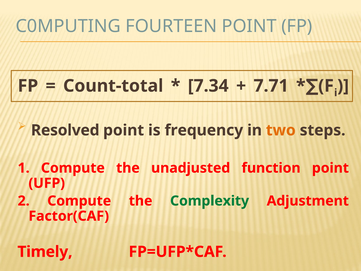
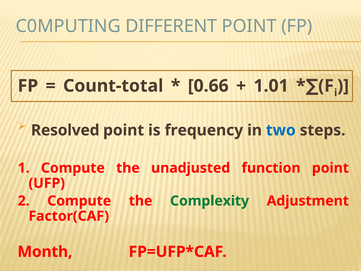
FOURTEEN: FOURTEEN -> DIFFERENT
7.34: 7.34 -> 0.66
7.71: 7.71 -> 1.01
two colour: orange -> blue
Timely: Timely -> Month
